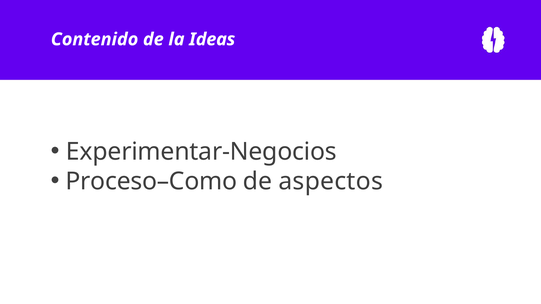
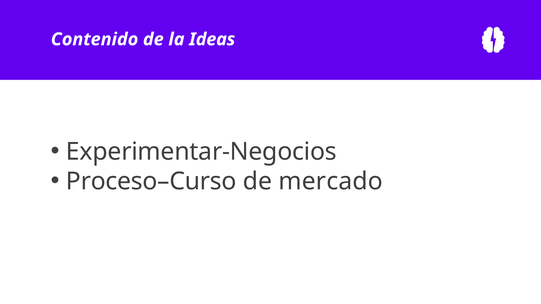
Proceso–Como: Proceso–Como -> Proceso–Curso
aspectos: aspectos -> mercado
